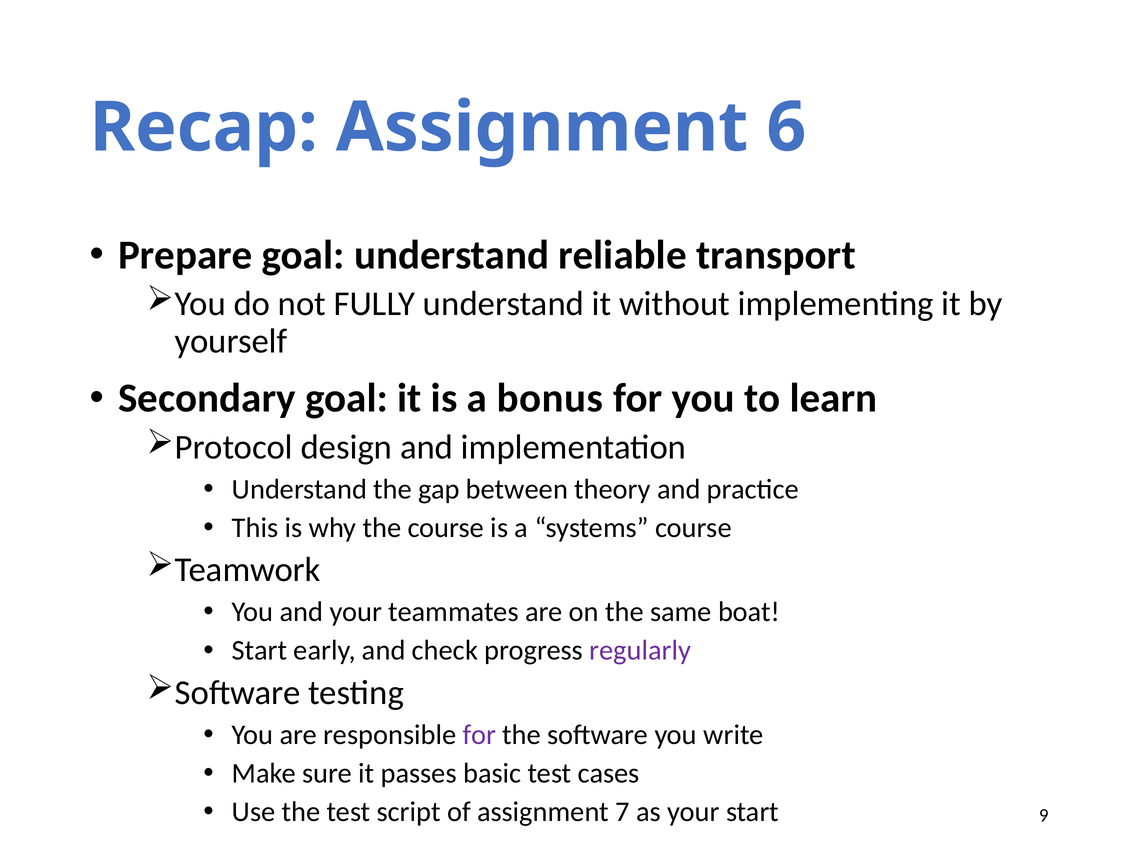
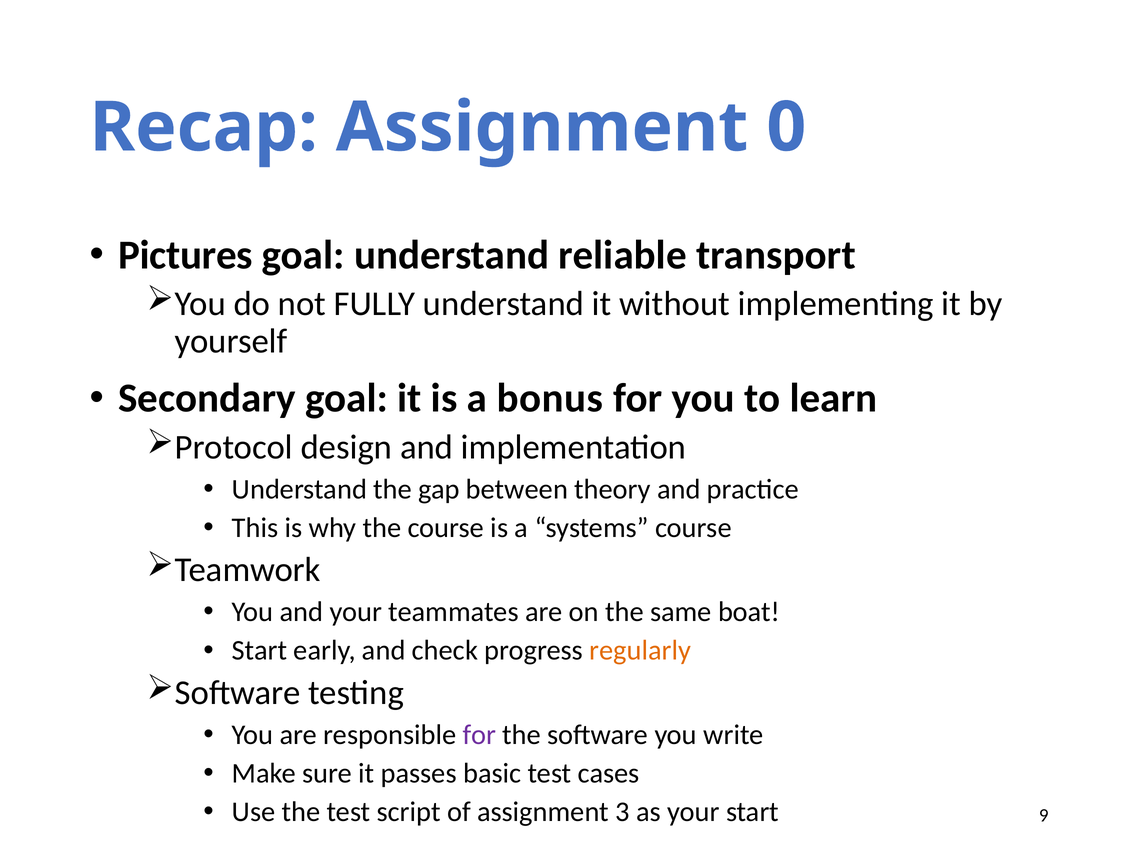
6: 6 -> 0
Prepare: Prepare -> Pictures
regularly colour: purple -> orange
7: 7 -> 3
